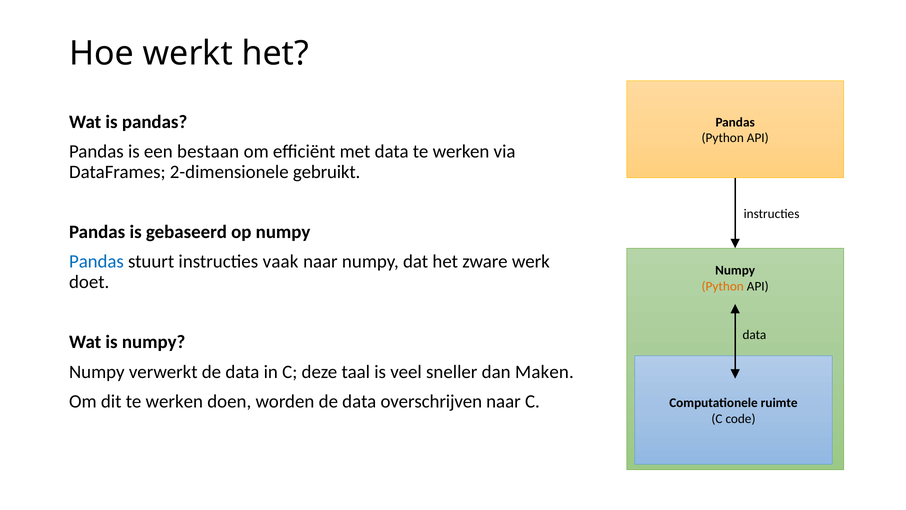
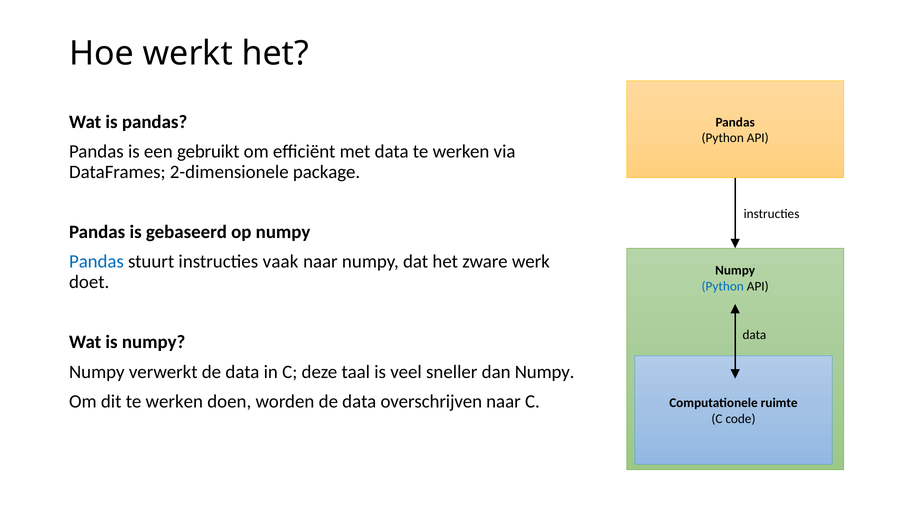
bestaan: bestaan -> gebruikt
gebruikt: gebruikt -> package
Python at (723, 286) colour: orange -> blue
dan Maken: Maken -> Numpy
